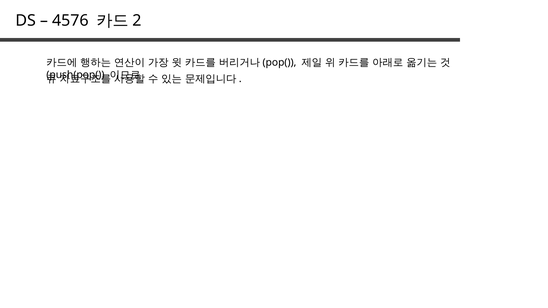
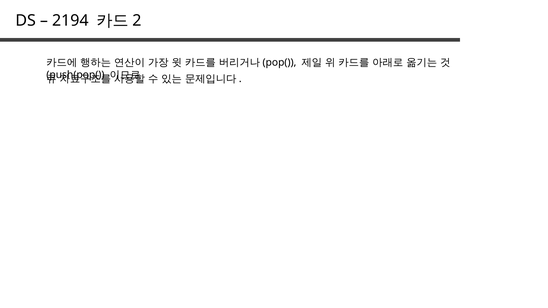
4576: 4576 -> 2194
